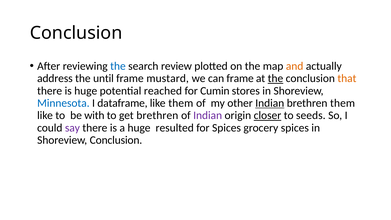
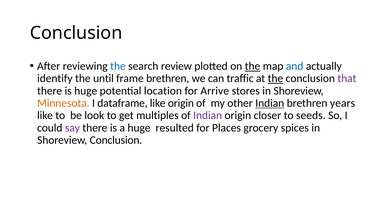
the at (253, 66) underline: none -> present
and colour: orange -> blue
address: address -> identify
frame mustard: mustard -> brethren
can frame: frame -> traffic
that colour: orange -> purple
reached: reached -> location
Cumin: Cumin -> Arrive
Minnesota colour: blue -> orange
like them: them -> origin
brethren them: them -> years
with: with -> look
get brethren: brethren -> multiples
closer underline: present -> none
for Spices: Spices -> Places
